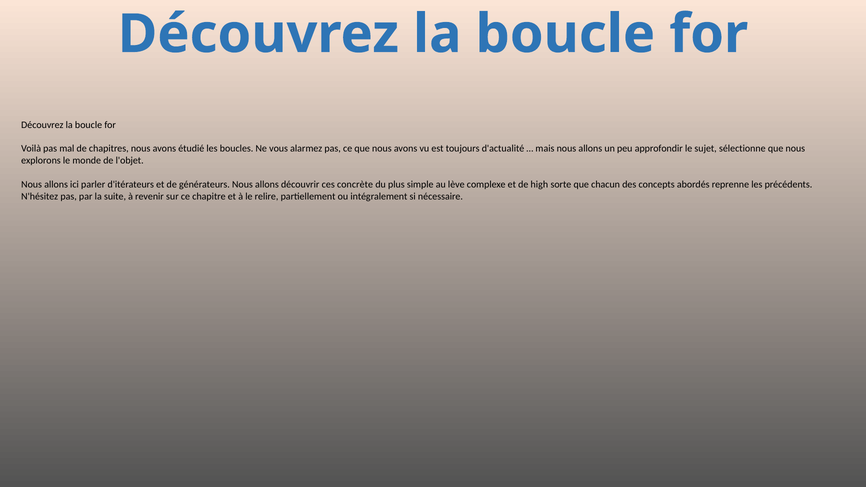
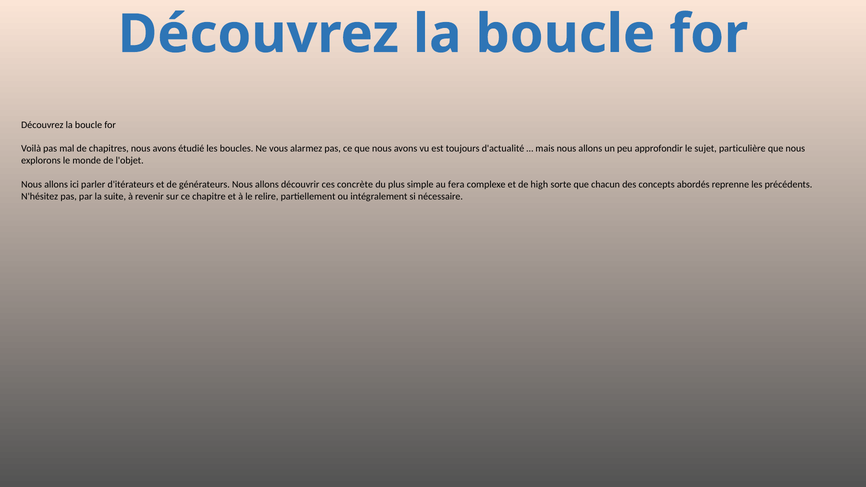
sélectionne: sélectionne -> particulière
lève: lève -> fera
